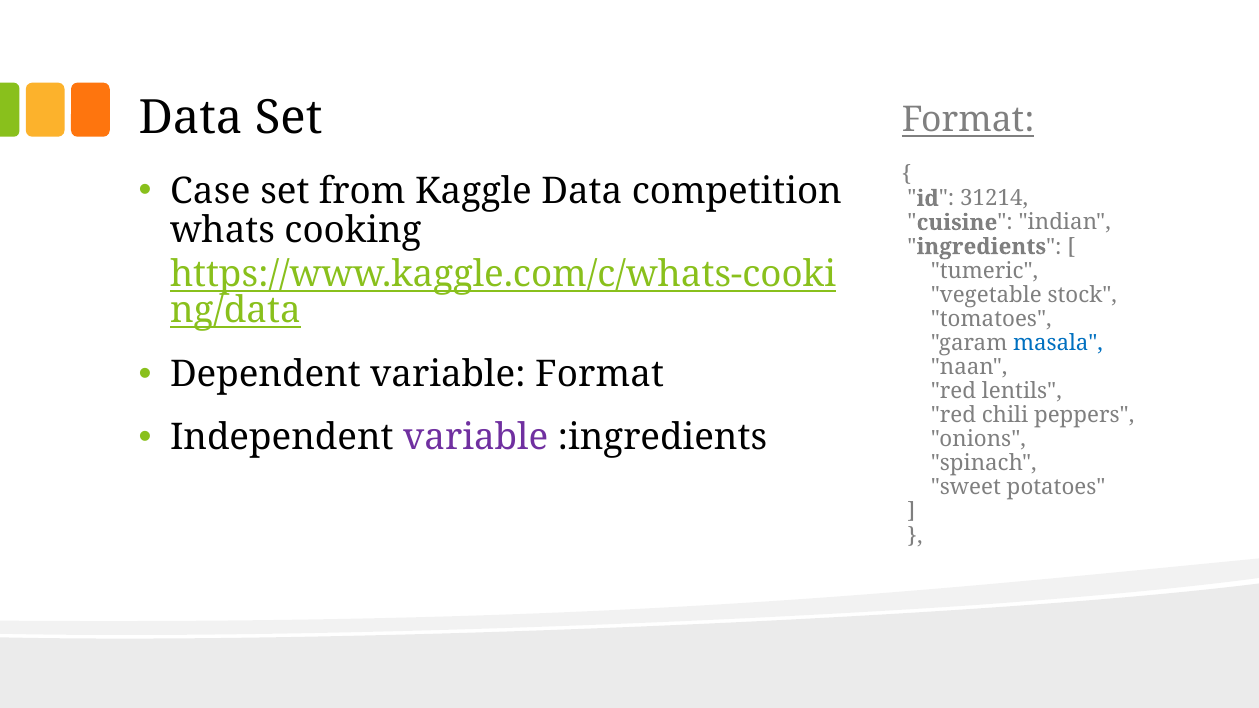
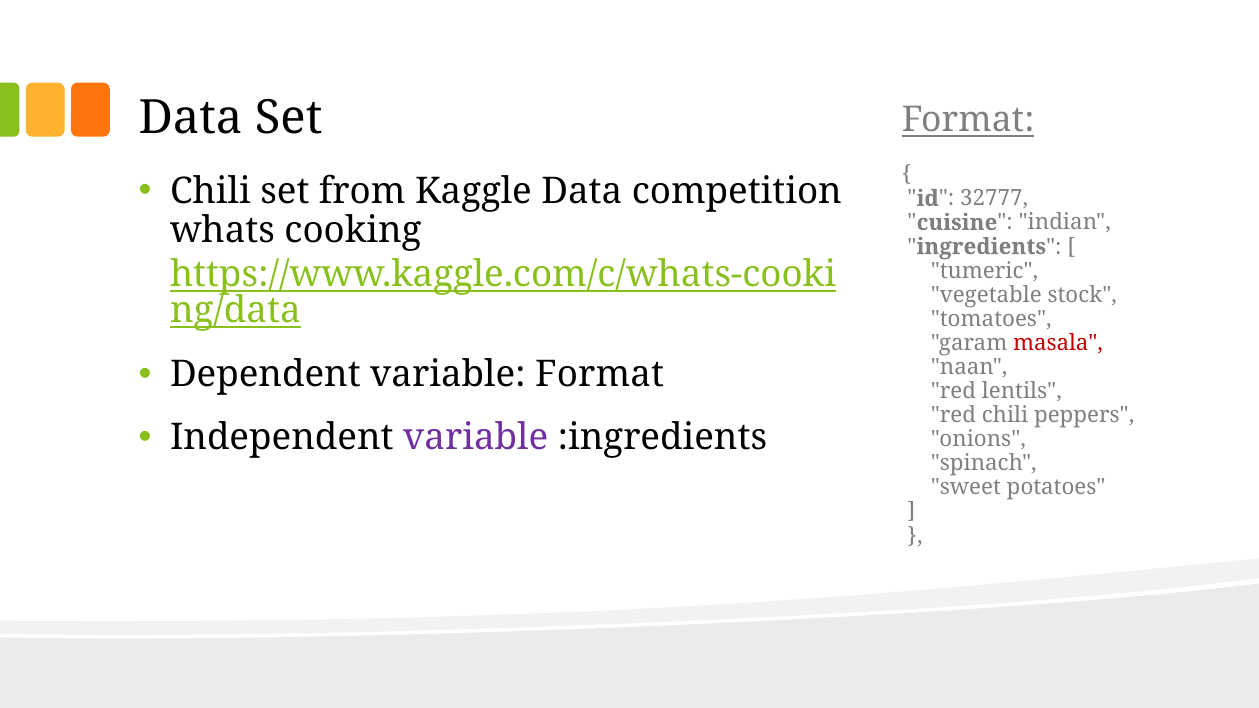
Case at (210, 191): Case -> Chili
31214: 31214 -> 32777
masala colour: blue -> red
